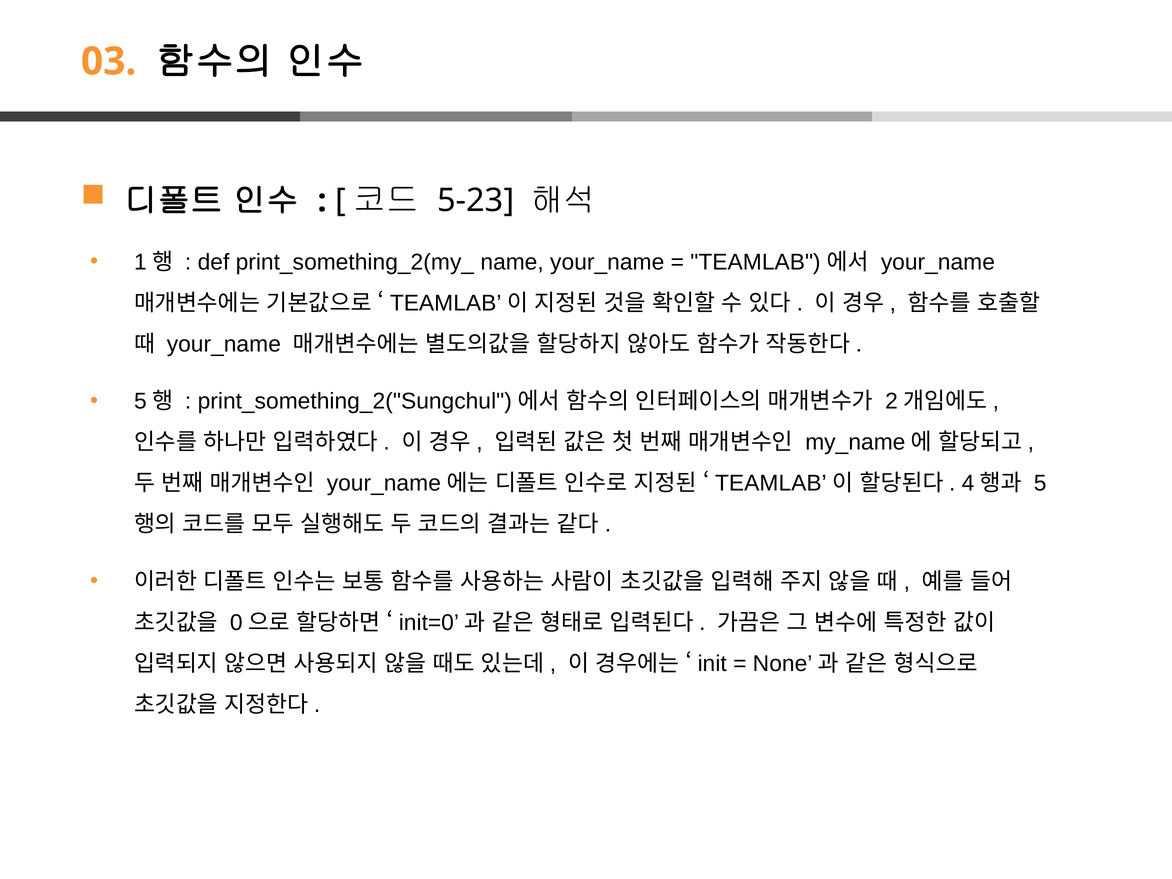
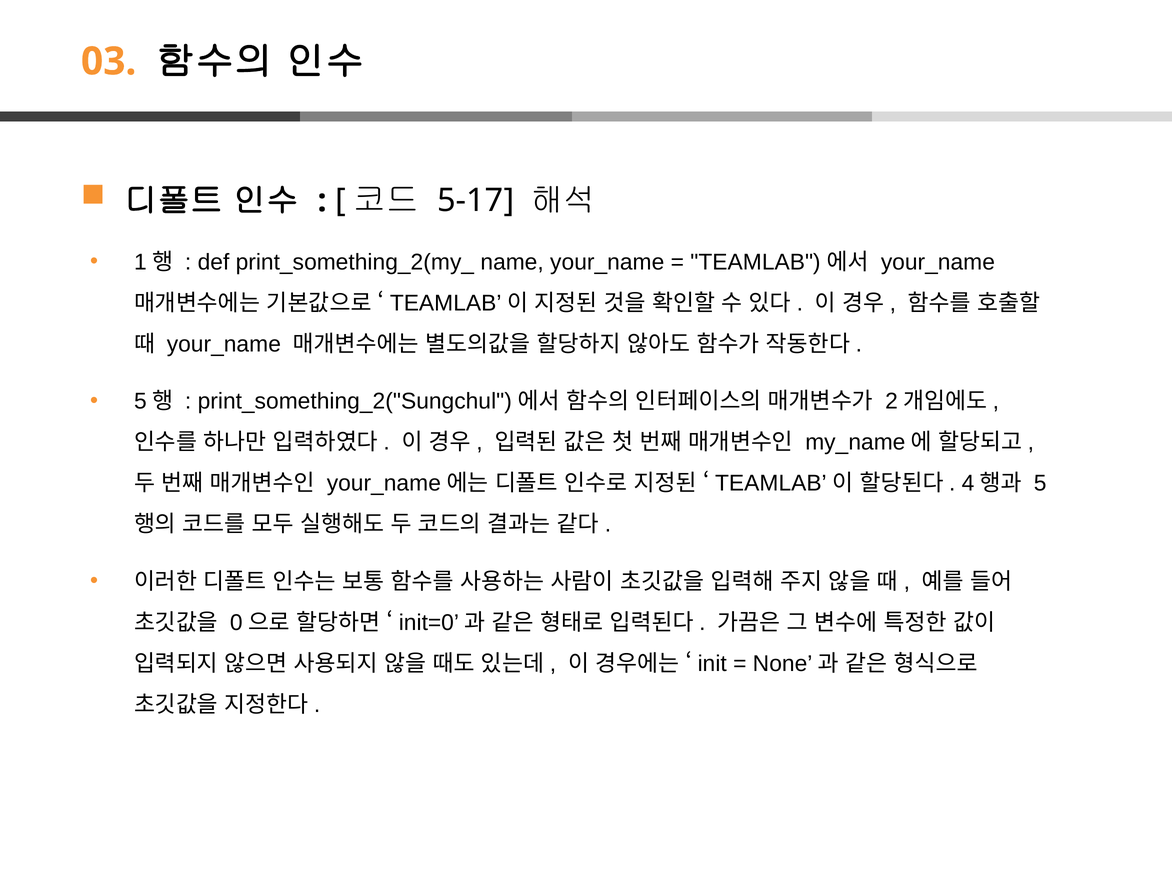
5-23: 5-23 -> 5-17
